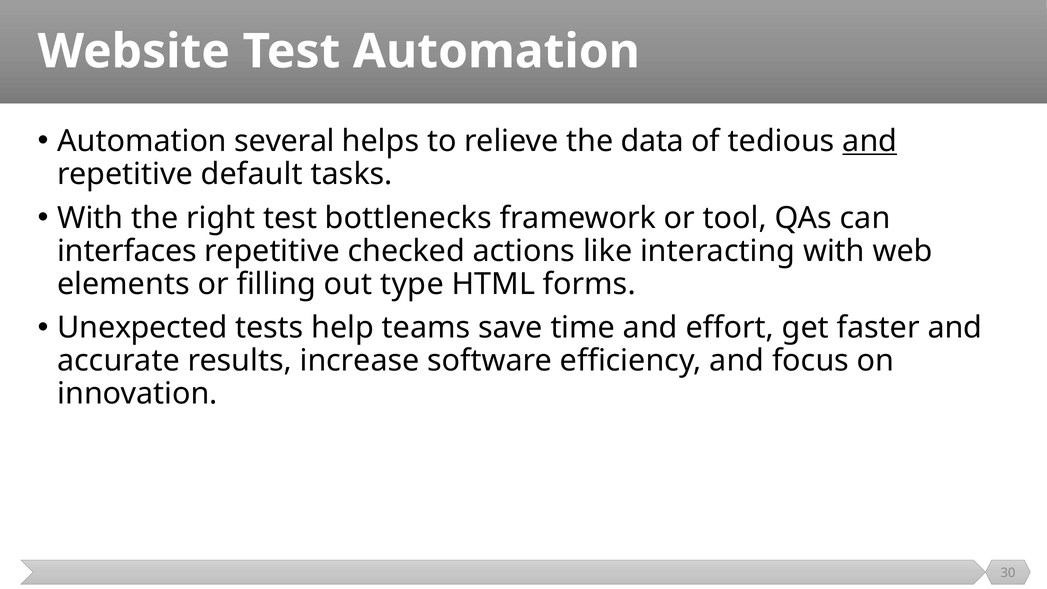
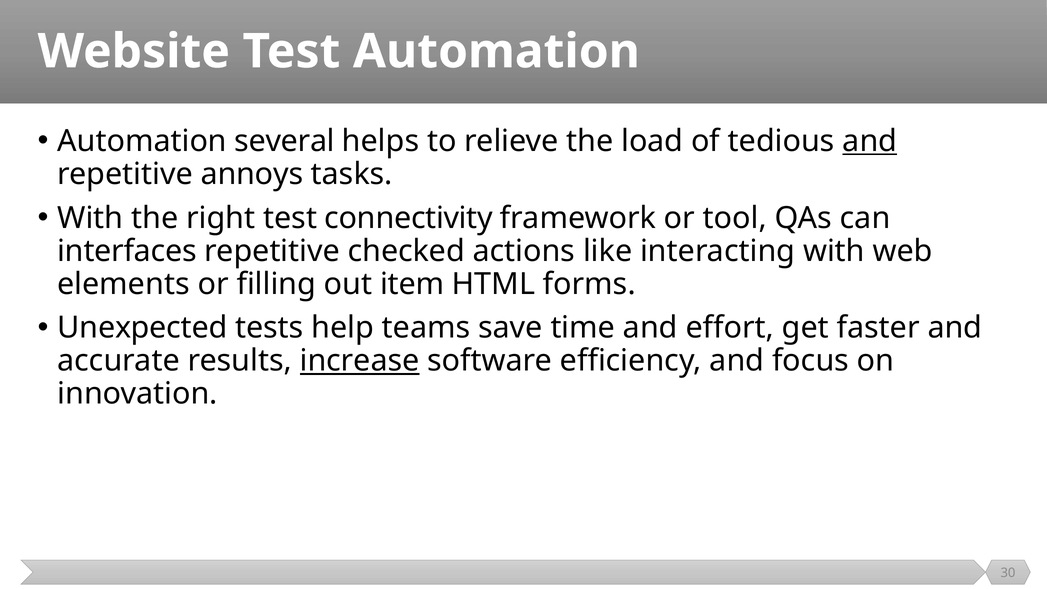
data: data -> load
default: default -> annoys
bottlenecks: bottlenecks -> connectivity
type: type -> item
increase underline: none -> present
